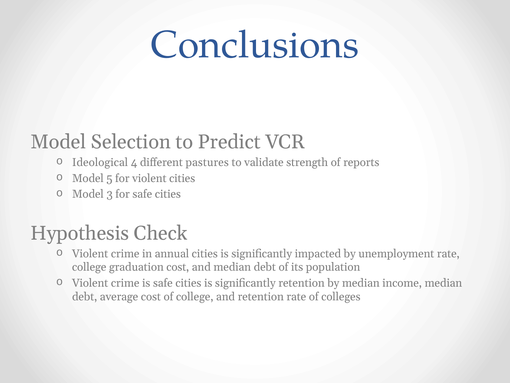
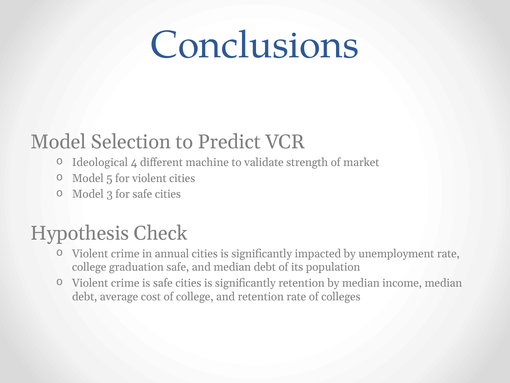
pastures: pastures -> machine
reports: reports -> market
graduation cost: cost -> safe
